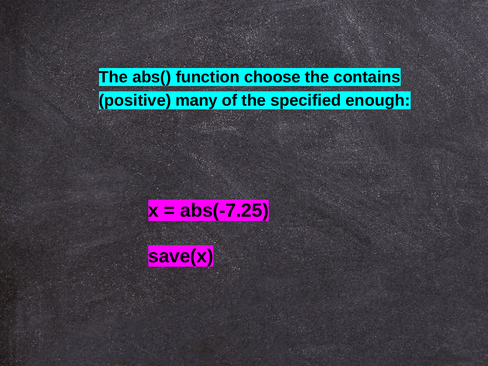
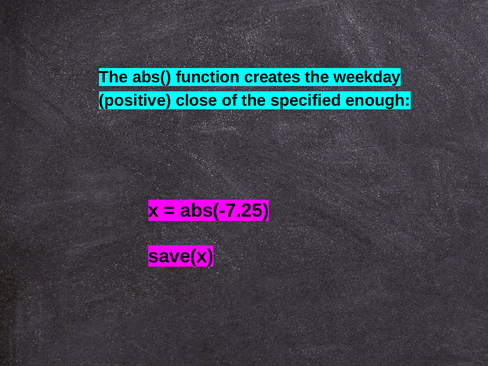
choose: choose -> creates
contains: contains -> weekday
many: many -> close
